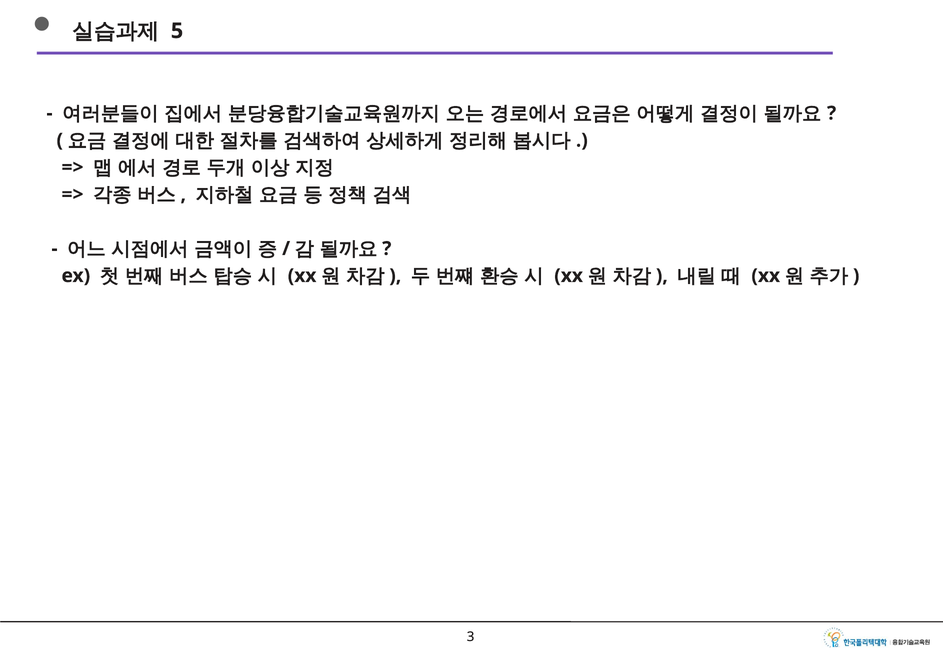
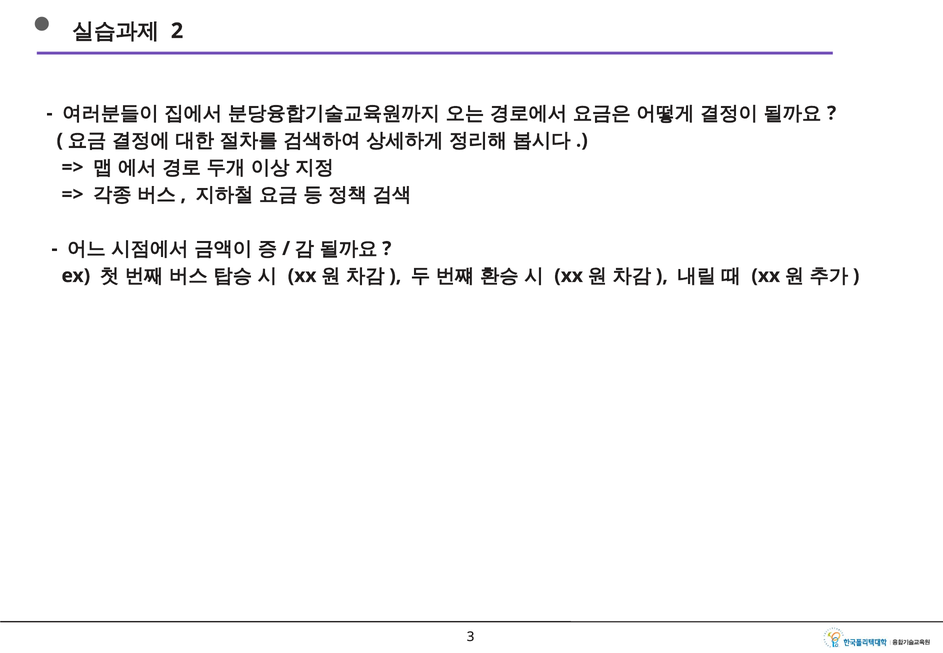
5: 5 -> 2
